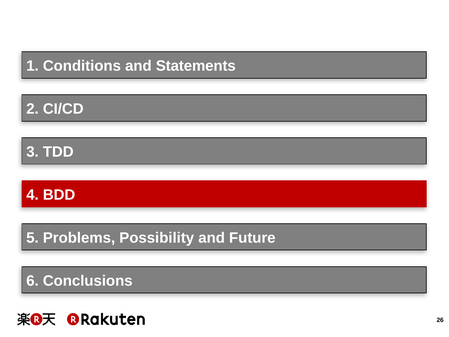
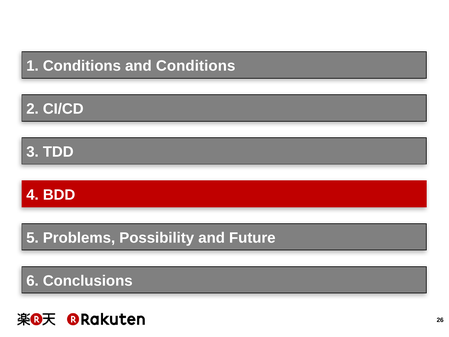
and Statements: Statements -> Conditions
